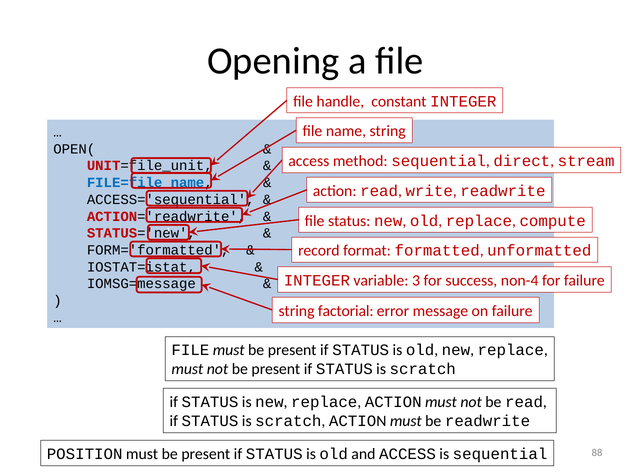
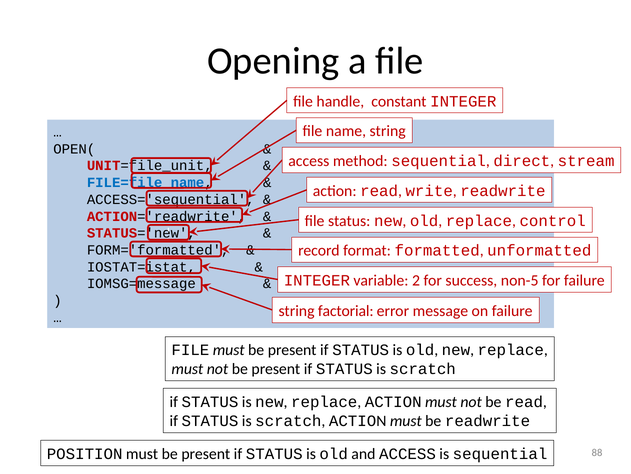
compute: compute -> control
3: 3 -> 2
non-4: non-4 -> non-5
